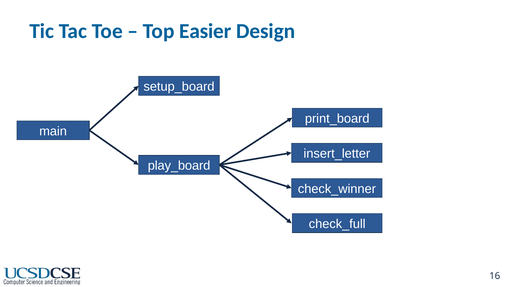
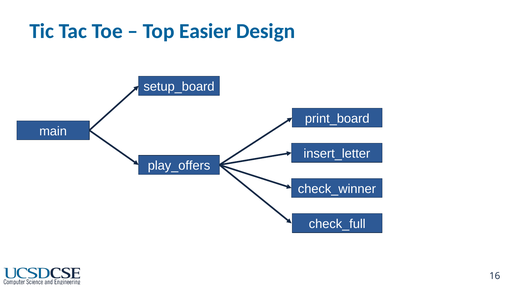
play_board: play_board -> play_offers
